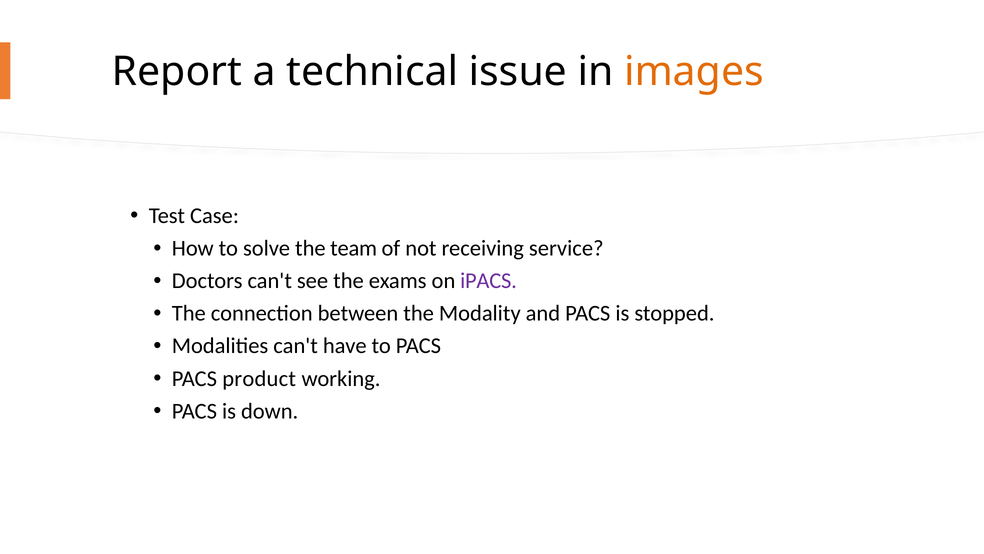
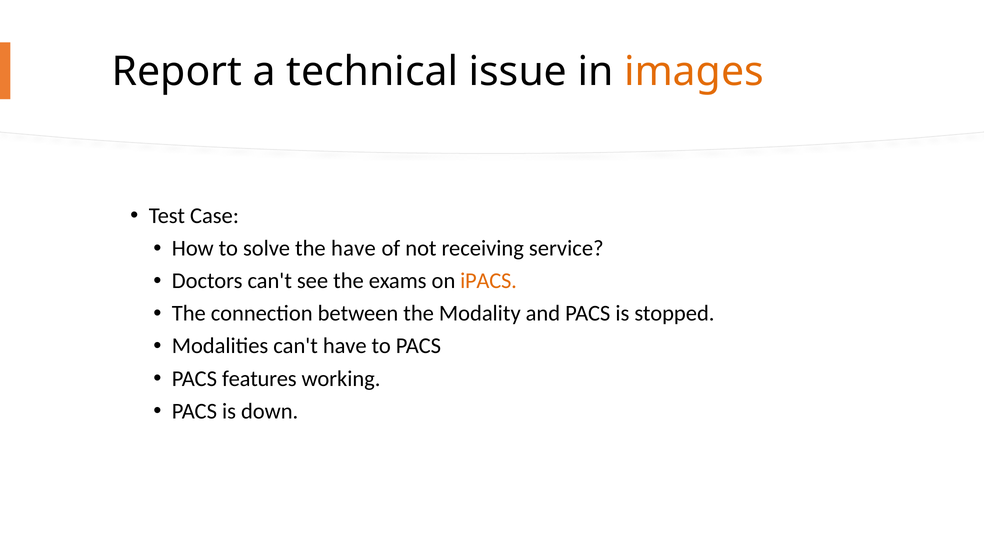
the team: team -> have
iPACS colour: purple -> orange
product: product -> features
